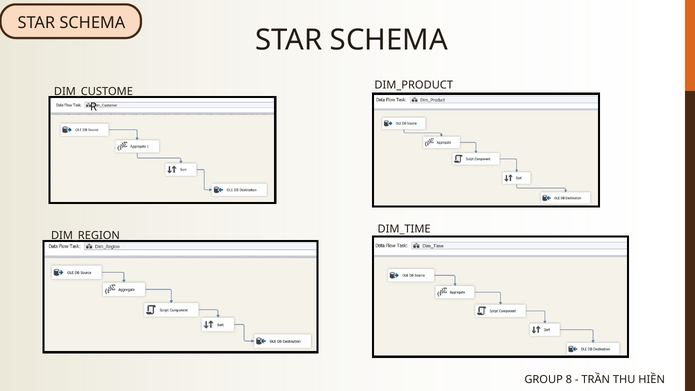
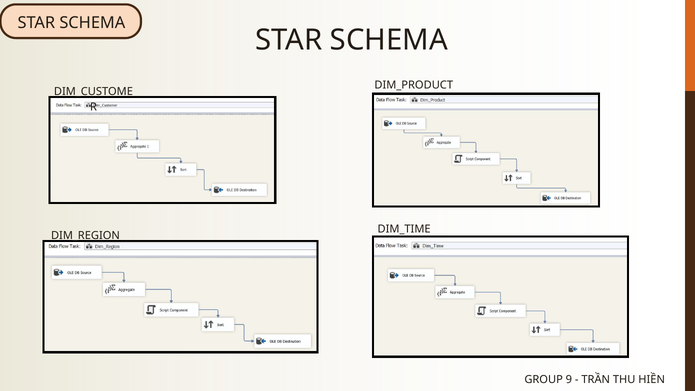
8: 8 -> 9
